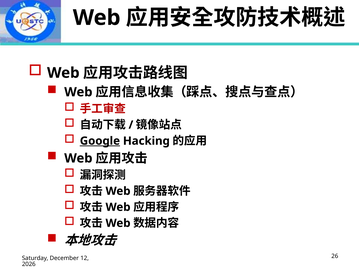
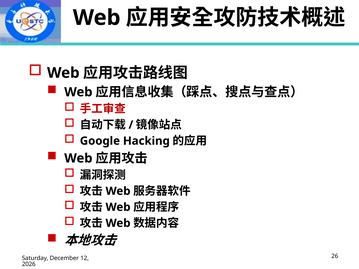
Google underline: present -> none
